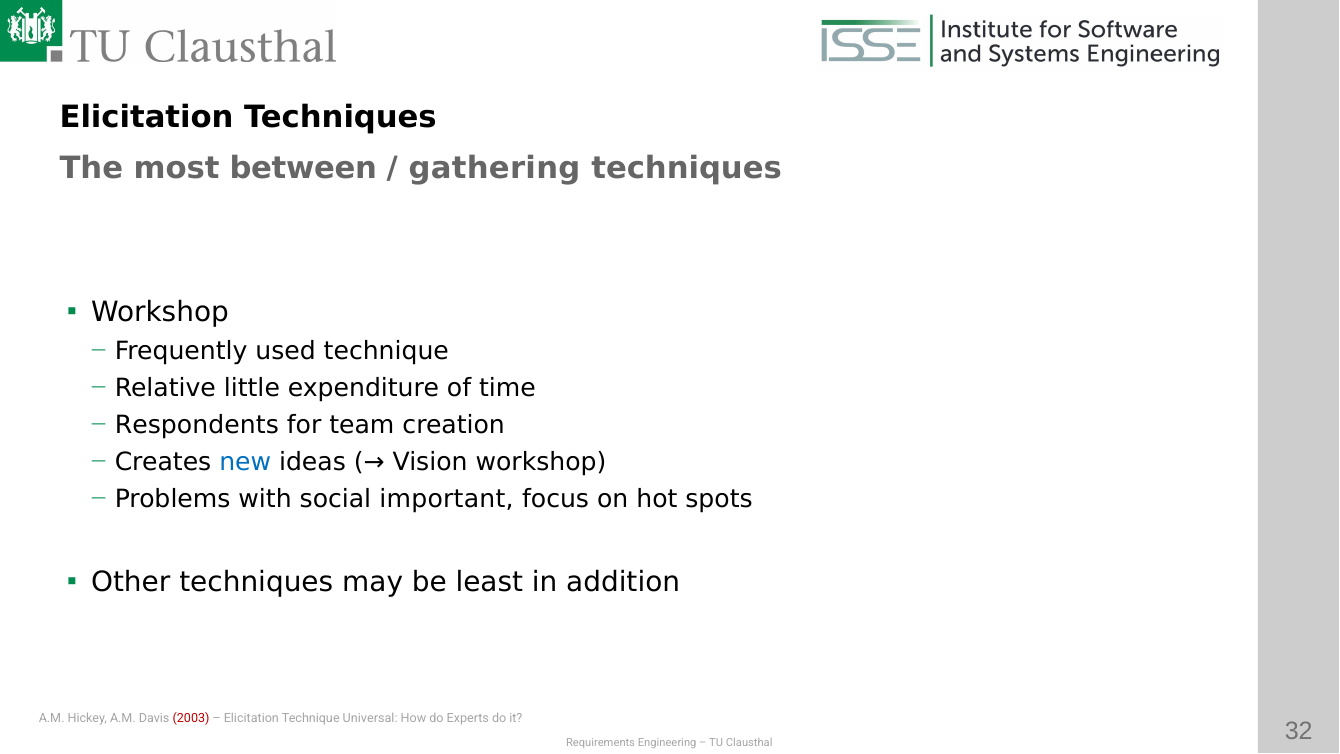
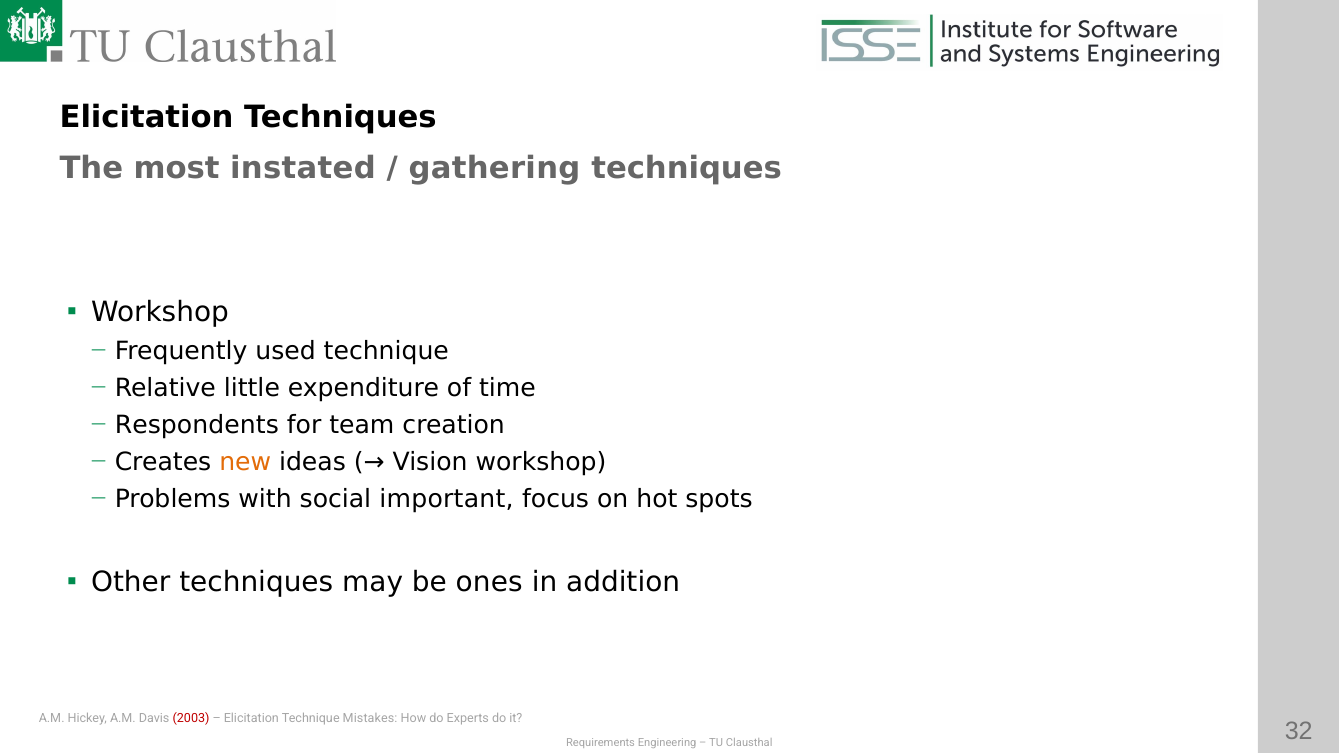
between: between -> instated
new colour: blue -> orange
least: least -> ones
Universal: Universal -> Mistakes
